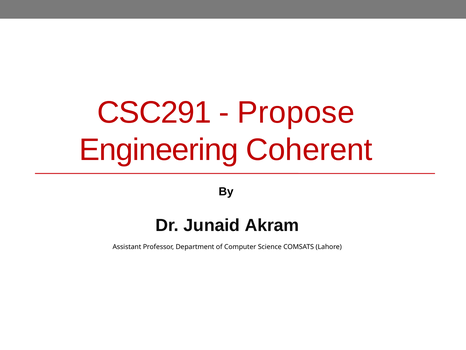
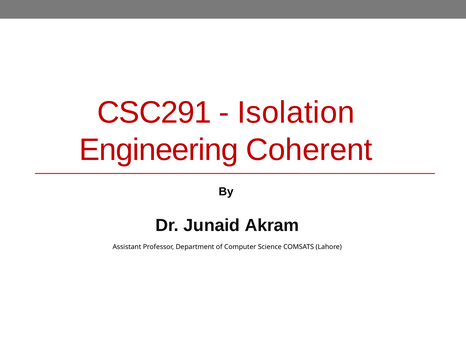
Propose: Propose -> Isolation
